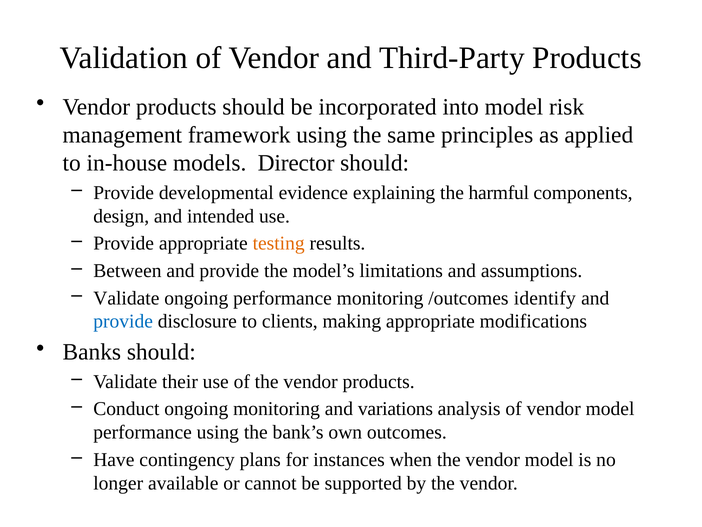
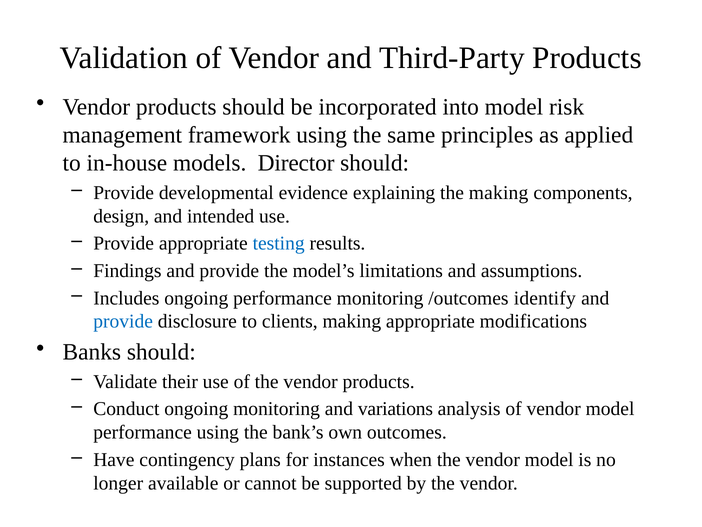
the harmful: harmful -> making
testing colour: orange -> blue
Between: Between -> Findings
Validate at (126, 298): Validate -> Includes
